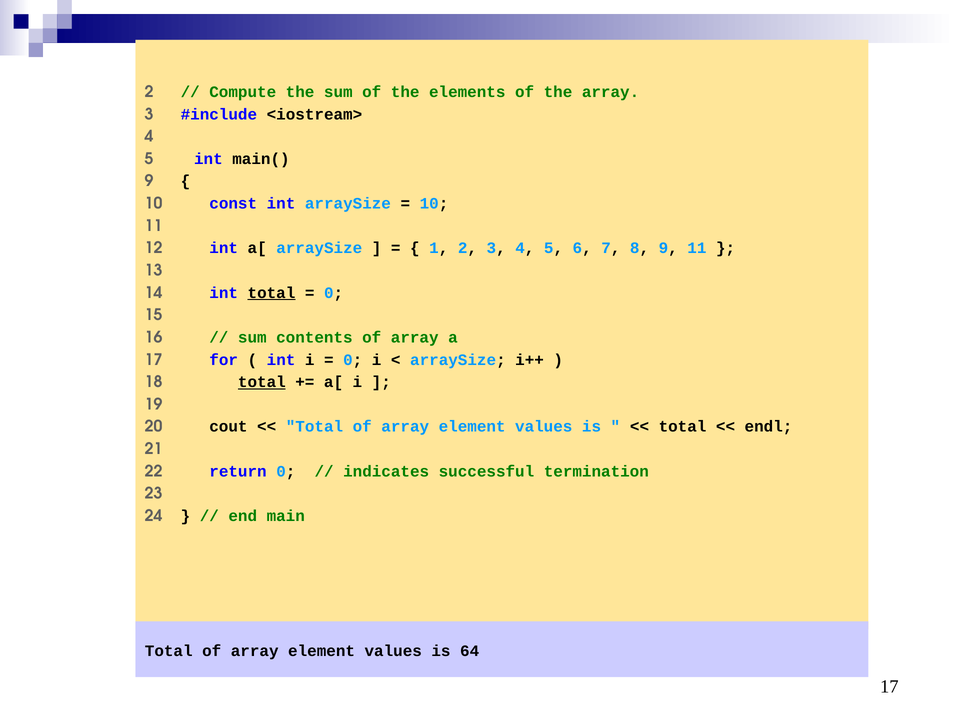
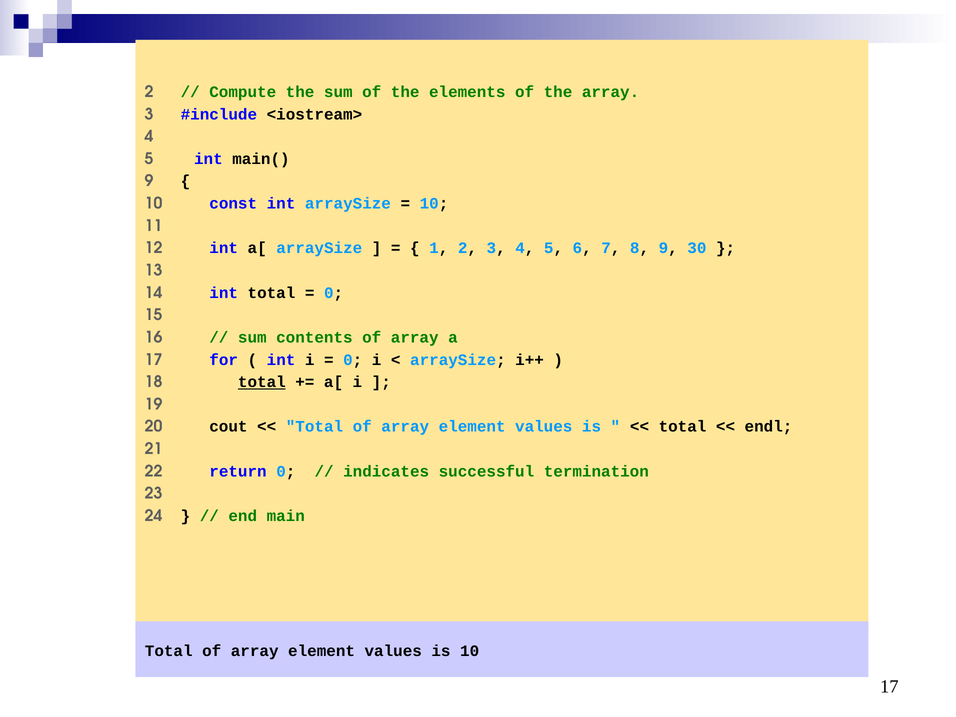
9 11: 11 -> 30
total at (271, 293) underline: present -> none
is 64: 64 -> 10
